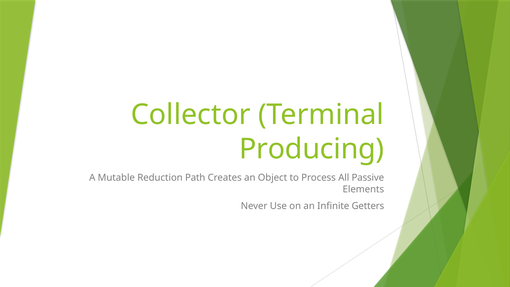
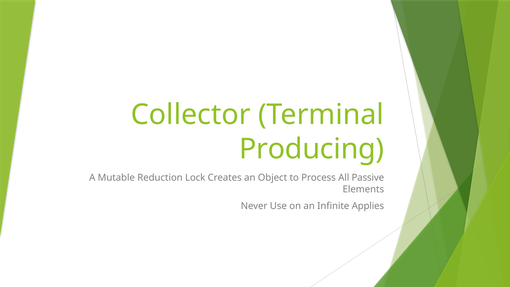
Path: Path -> Lock
Getters: Getters -> Applies
